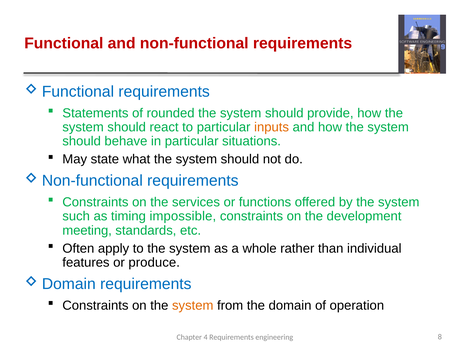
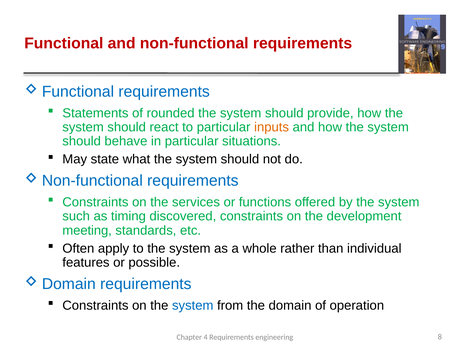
impossible: impossible -> discovered
produce: produce -> possible
system at (193, 305) colour: orange -> blue
